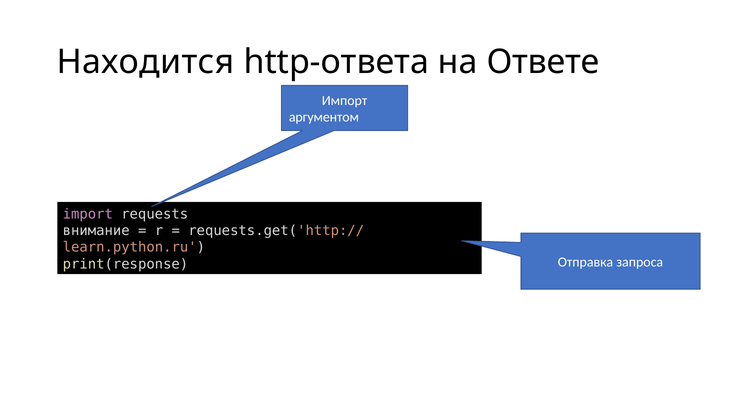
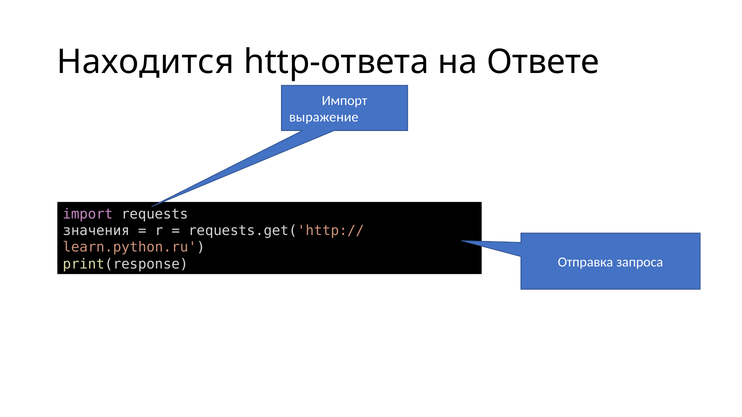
аргументом: аргументом -> выражение
внимание: внимание -> значения
